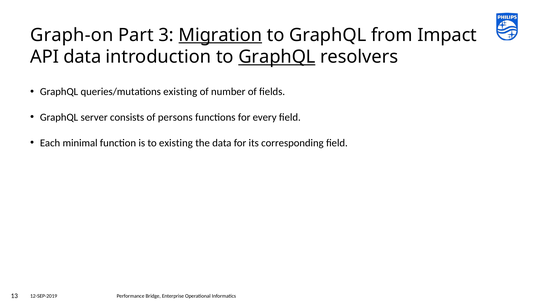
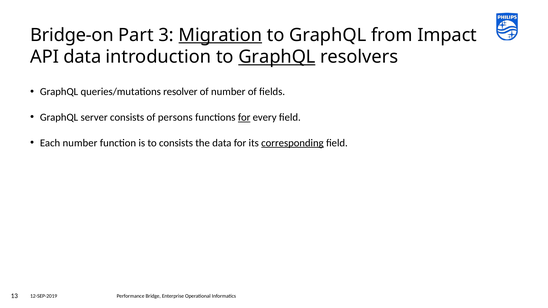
Graph-on: Graph-on -> Bridge-on
queries/mutations existing: existing -> resolver
for at (244, 117) underline: none -> present
Each minimal: minimal -> number
to existing: existing -> consists
corresponding underline: none -> present
